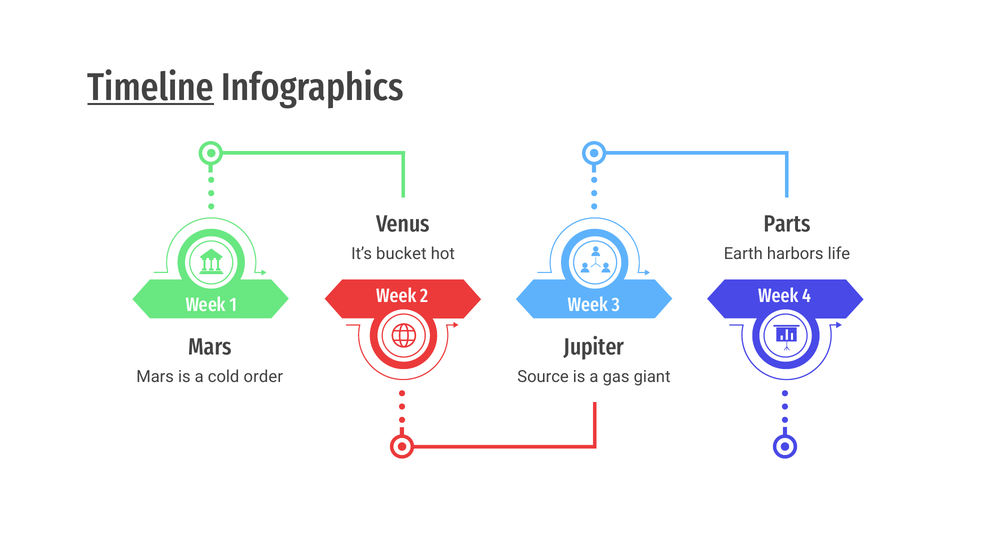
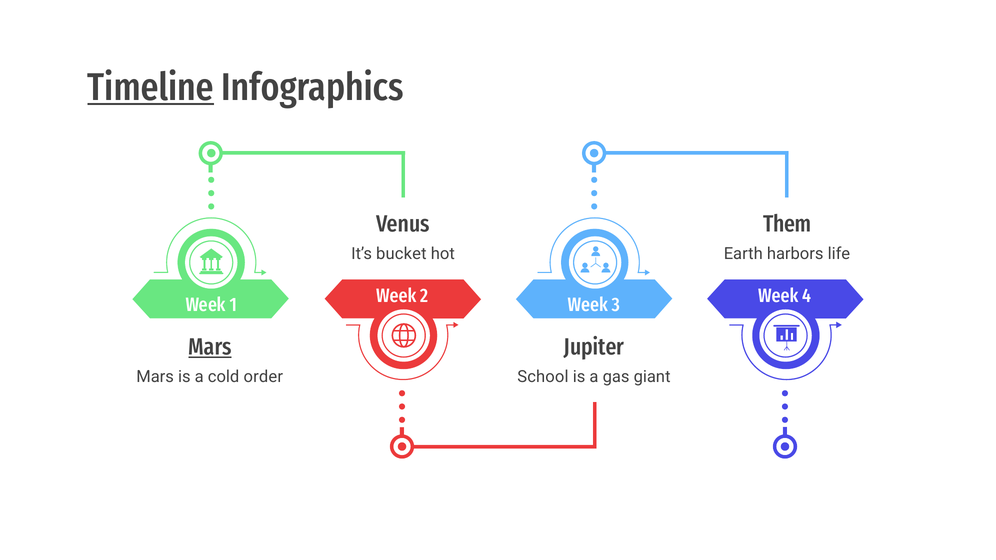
Parts: Parts -> Them
Mars at (210, 347) underline: none -> present
Source: Source -> School
